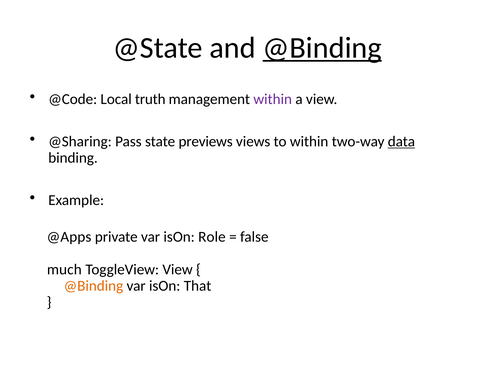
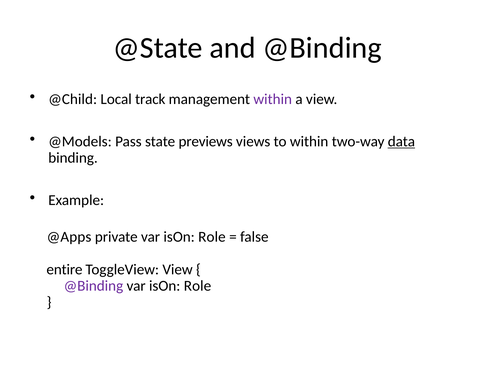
@Binding at (322, 48) underline: present -> none
@Code: @Code -> @Child
truth: truth -> track
@Sharing: @Sharing -> @Models
much: much -> entire
@Binding at (93, 286) colour: orange -> purple
That at (198, 286): That -> Role
